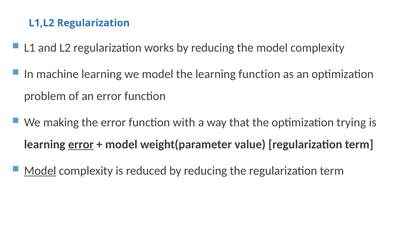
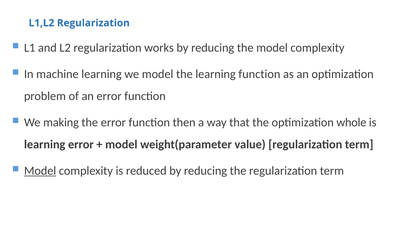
with: with -> then
trying: trying -> whole
error at (81, 144) underline: present -> none
